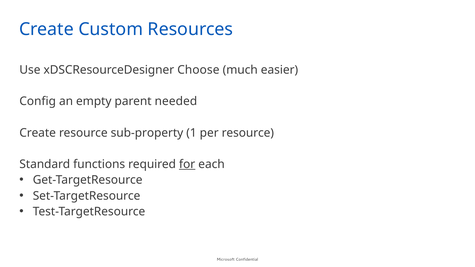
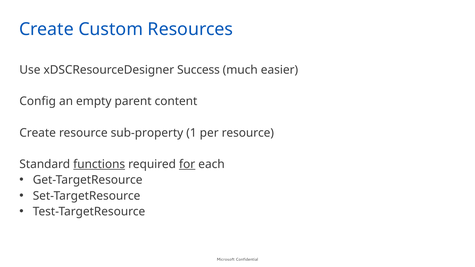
Choose: Choose -> Success
needed: needed -> content
functions underline: none -> present
